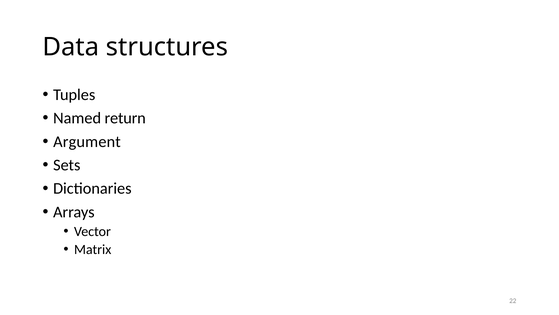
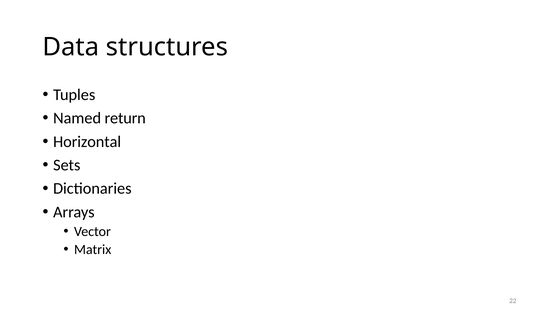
Argument: Argument -> Horizontal
